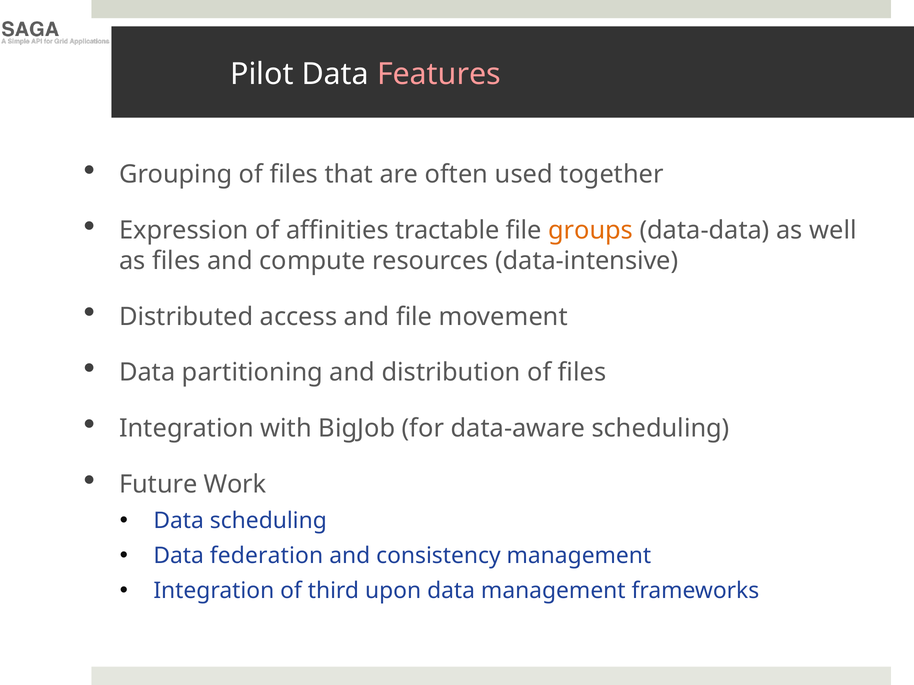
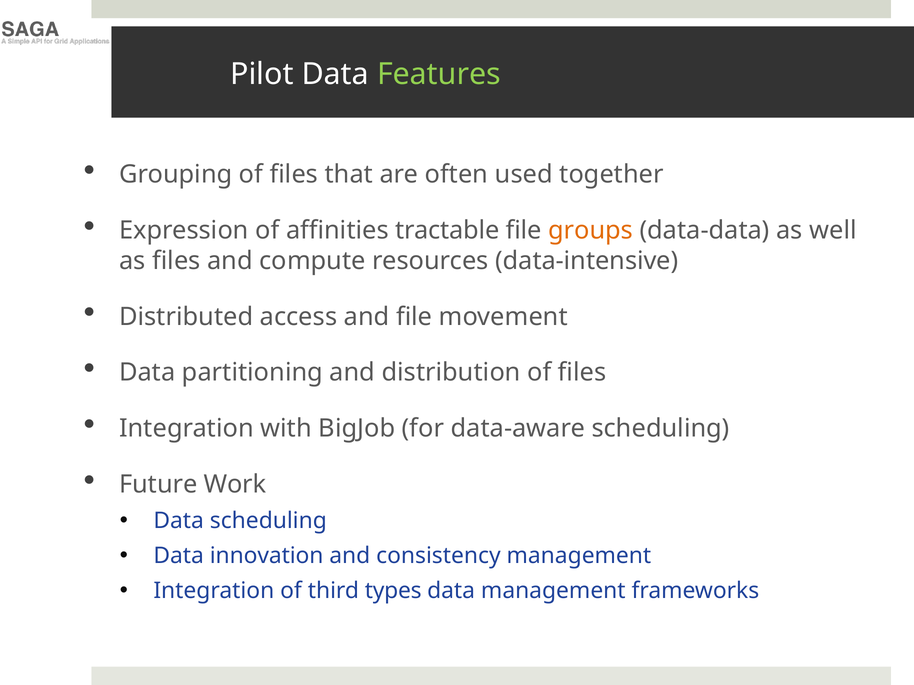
Features colour: pink -> light green
federation: federation -> innovation
upon: upon -> types
